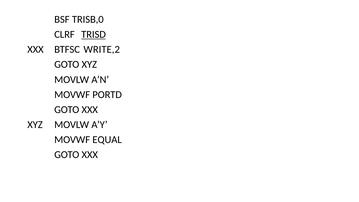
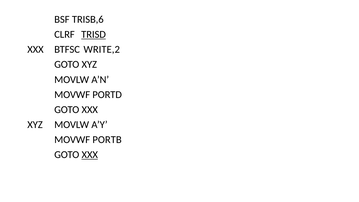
TRISB,0: TRISB,0 -> TRISB,6
EQUAL: EQUAL -> PORTB
XXX at (90, 155) underline: none -> present
